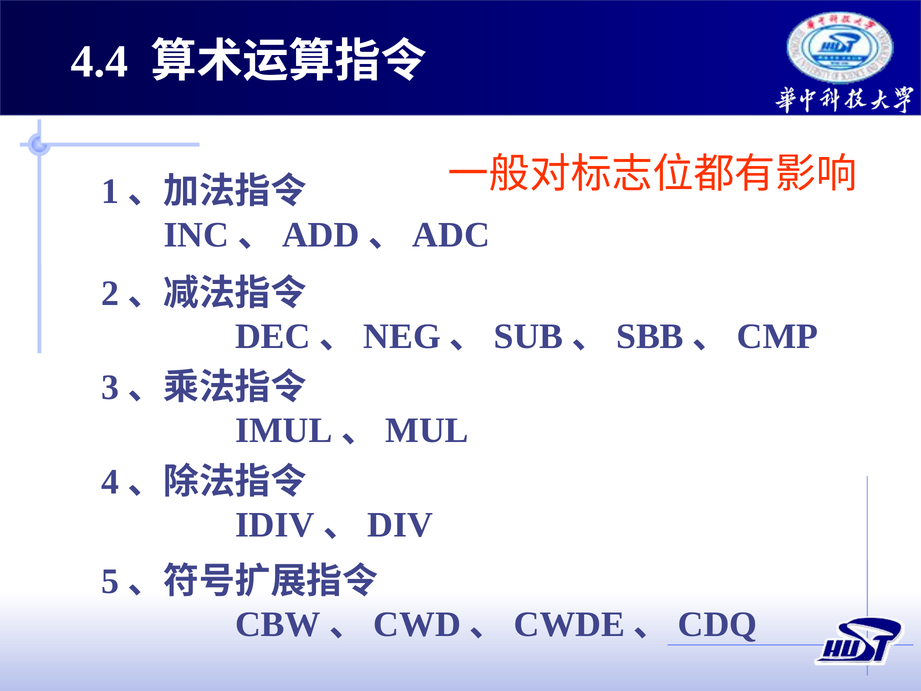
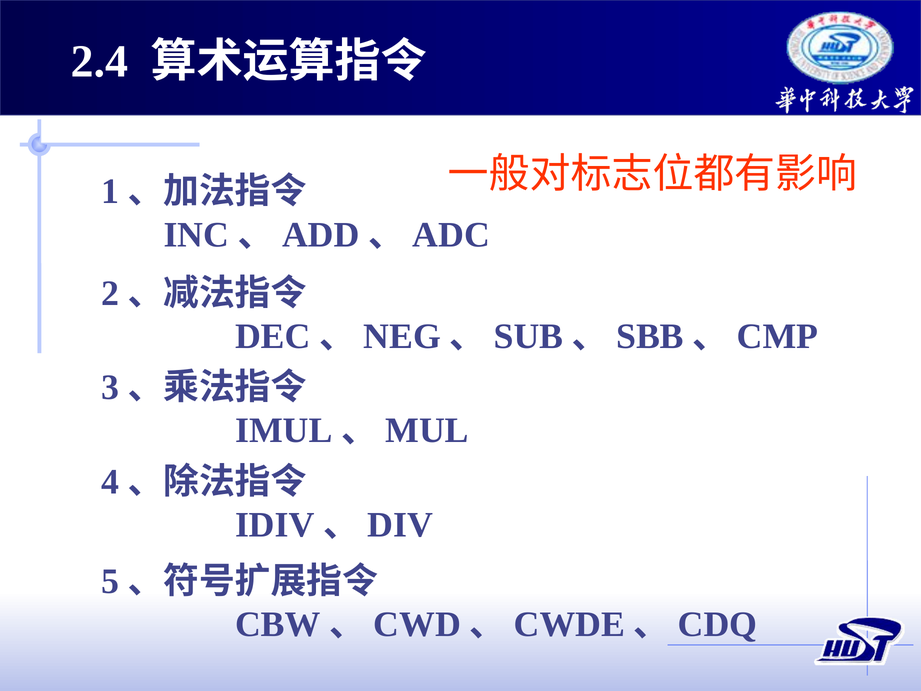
4.4: 4.4 -> 2.4
